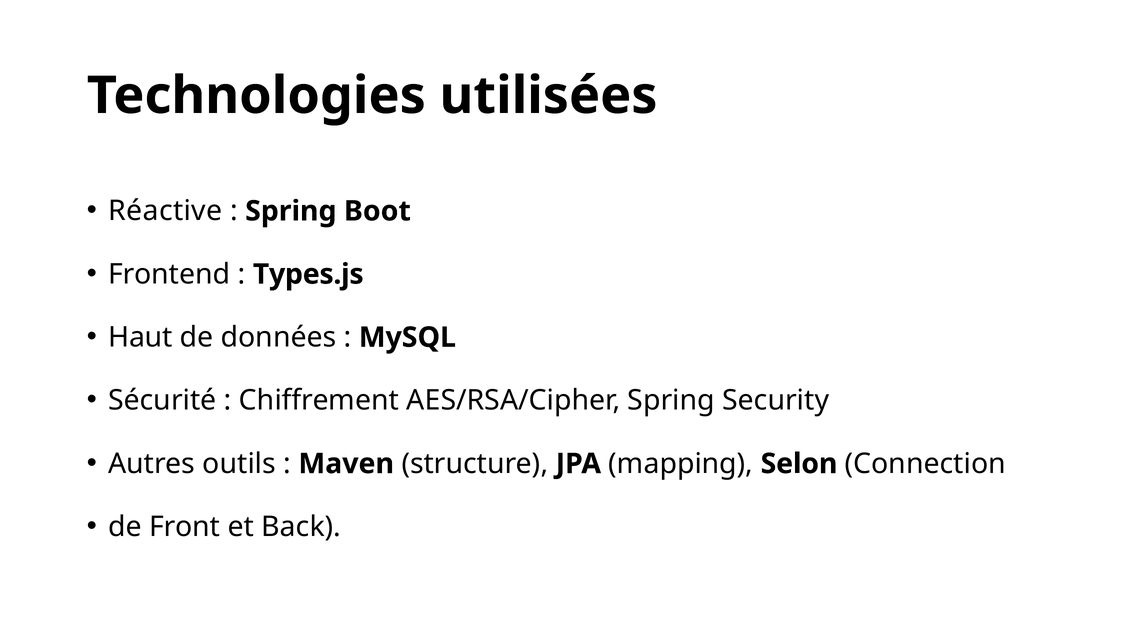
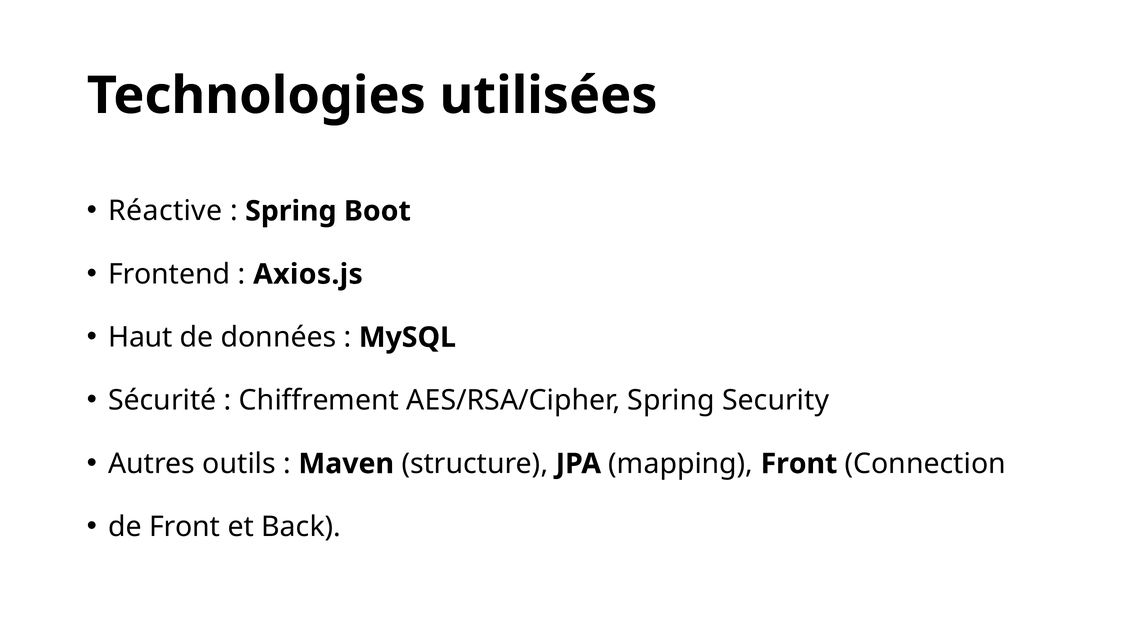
Types.js: Types.js -> Axios.js
mapping Selon: Selon -> Front
